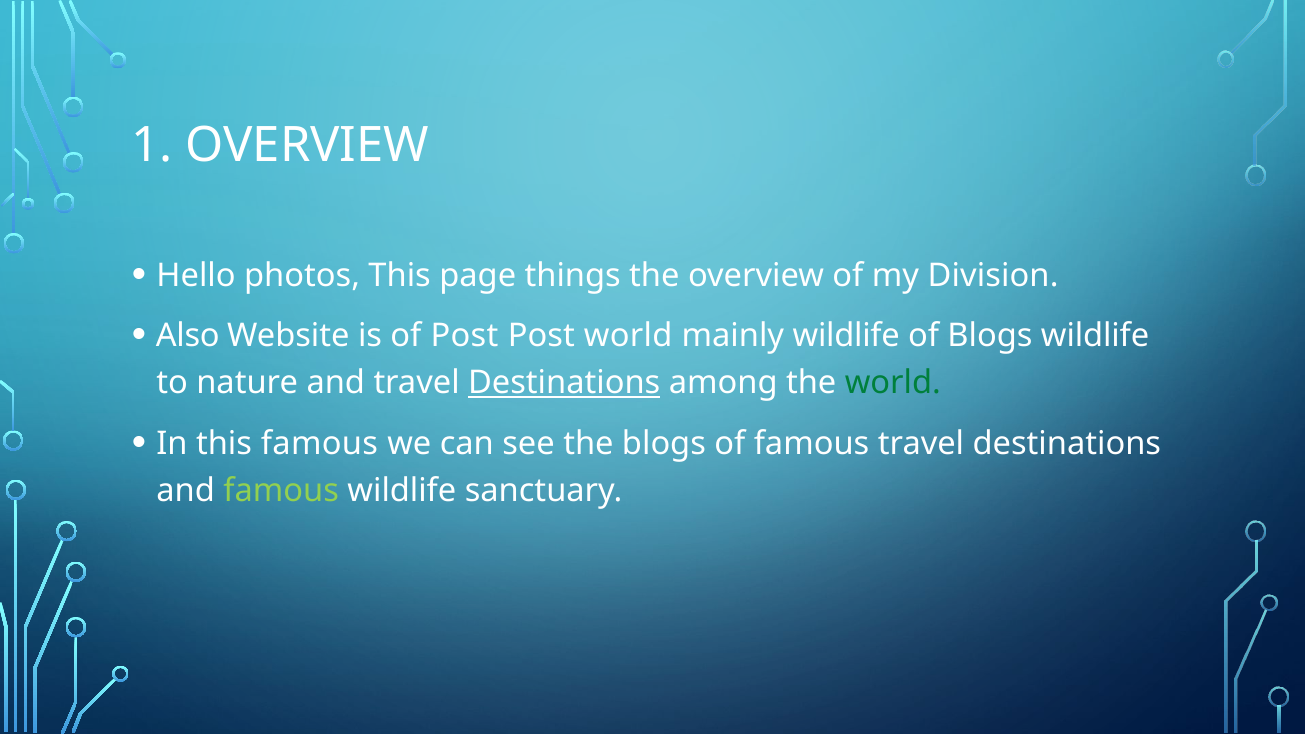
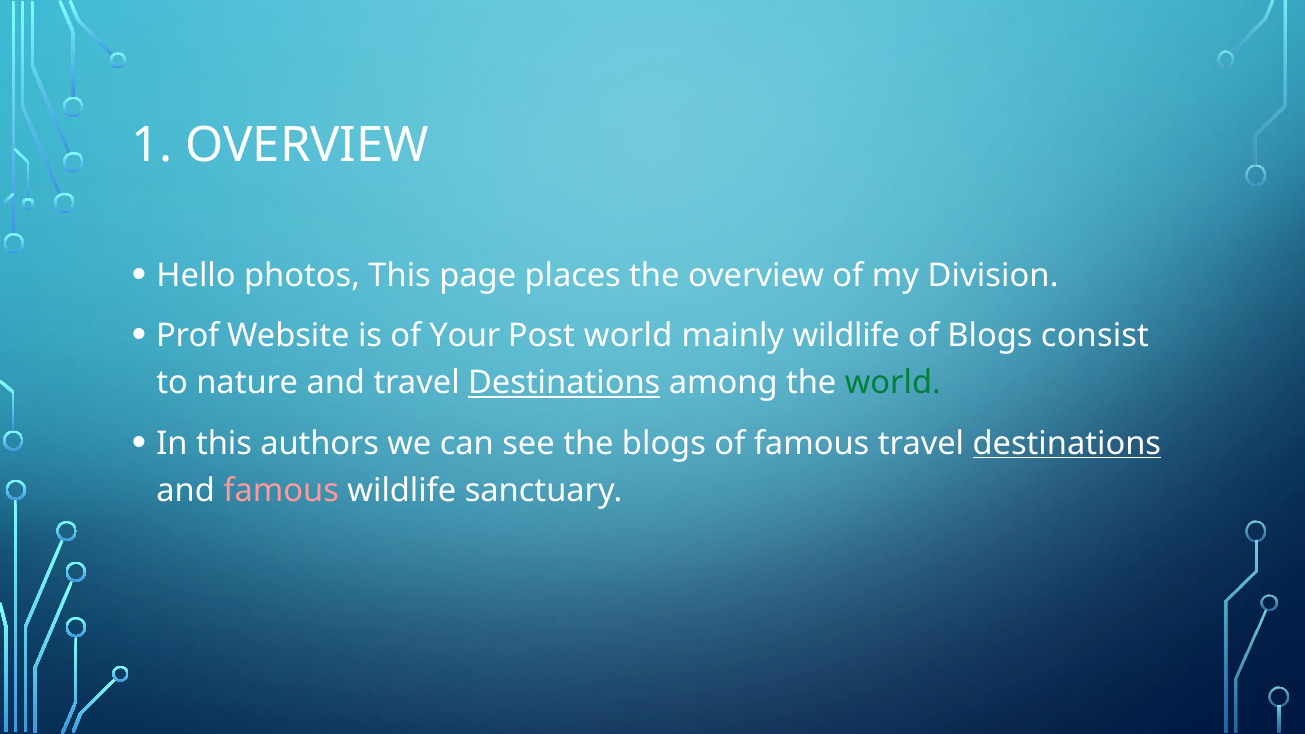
things: things -> places
Also: Also -> Prof
of Post: Post -> Your
Blogs wildlife: wildlife -> consist
this famous: famous -> authors
destinations at (1067, 443) underline: none -> present
famous at (281, 490) colour: light green -> pink
